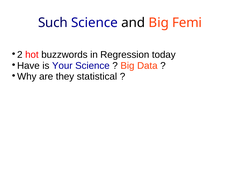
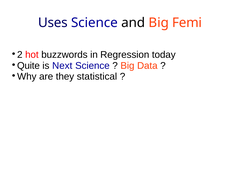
Such: Such -> Uses
Have: Have -> Quite
Your: Your -> Next
